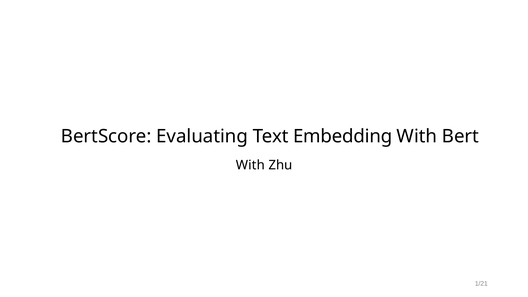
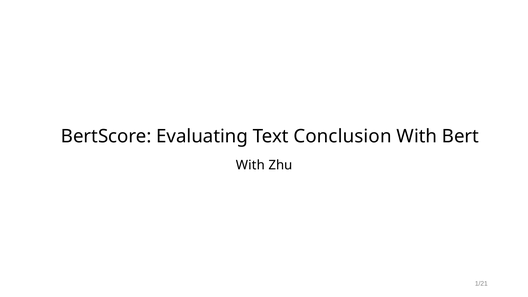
Embedding: Embedding -> Conclusion
